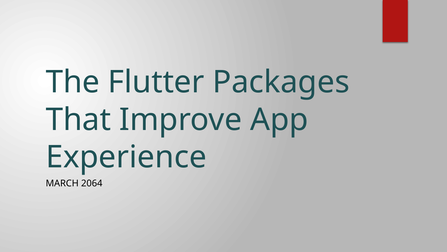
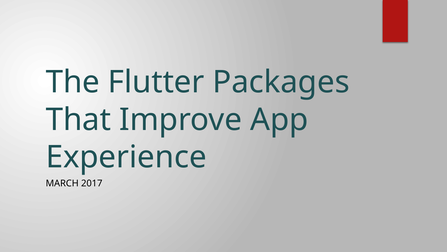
2064: 2064 -> 2017
